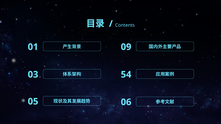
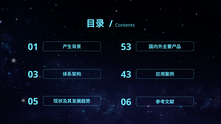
09: 09 -> 53
54: 54 -> 43
